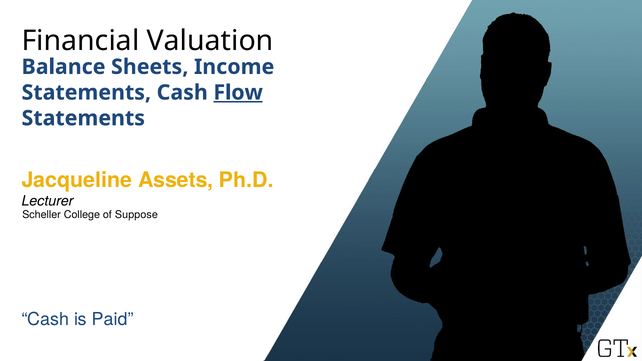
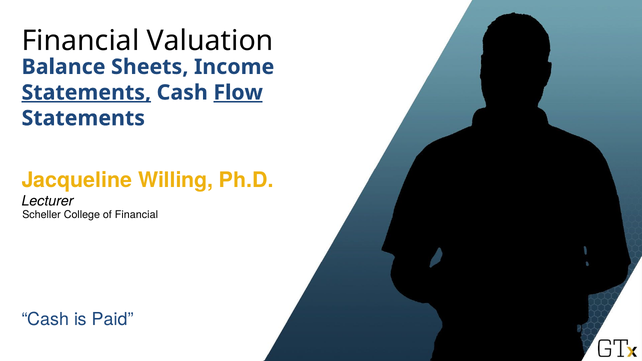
Statements at (86, 93) underline: none -> present
Assets: Assets -> Willing
of Suppose: Suppose -> Financial
